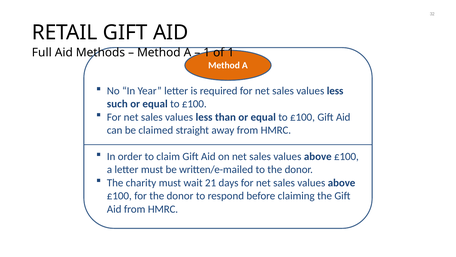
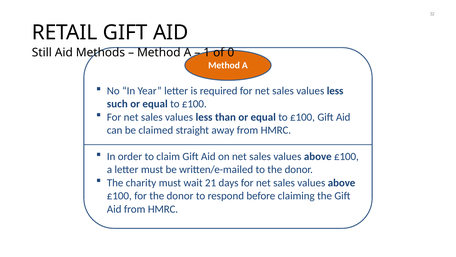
Full: Full -> Still
of 1: 1 -> 0
